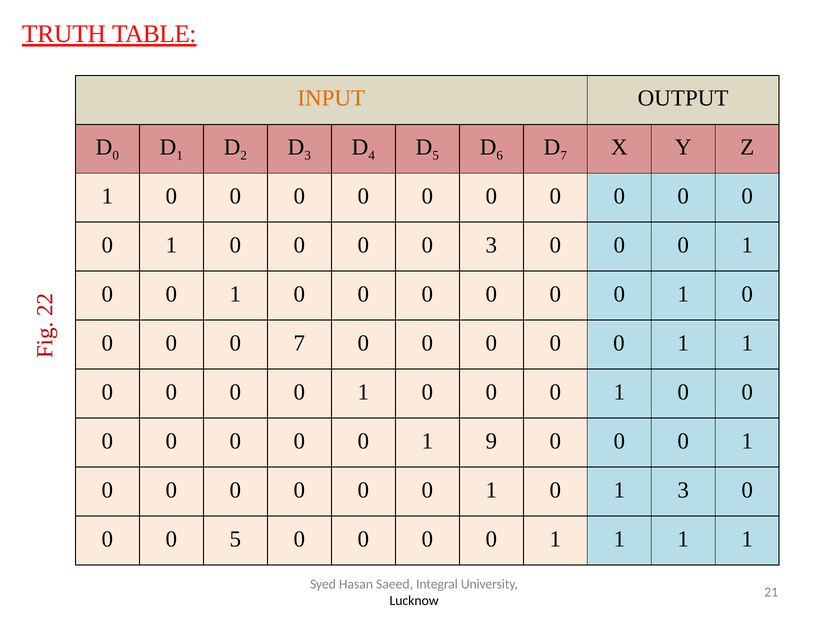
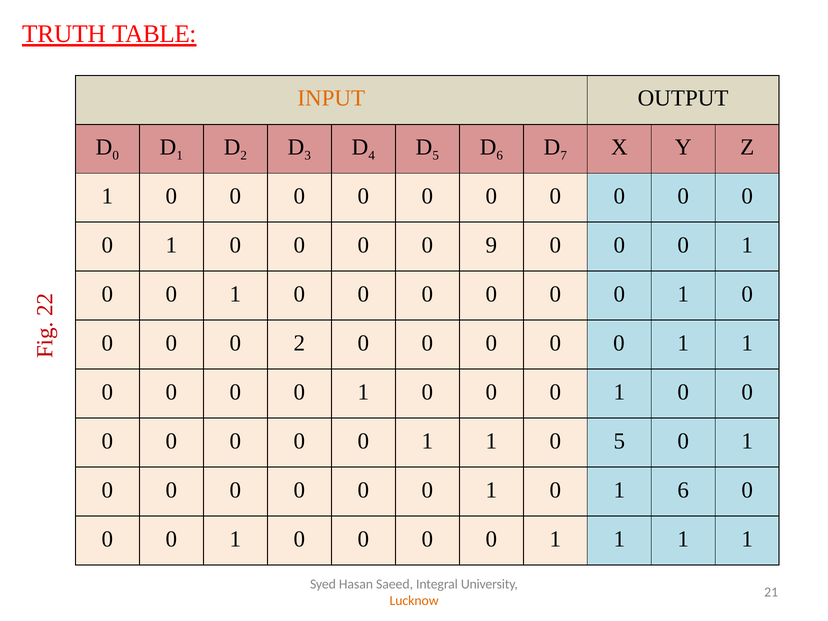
0 3: 3 -> 9
0 7: 7 -> 2
9 at (491, 441): 9 -> 1
0 at (619, 441): 0 -> 5
1 3: 3 -> 6
5 at (235, 539): 5 -> 1
Lucknow colour: black -> orange
